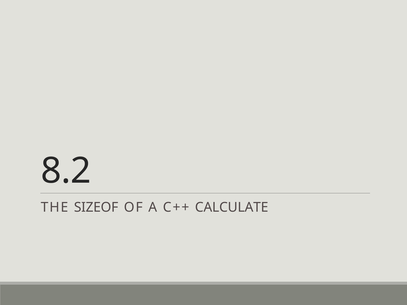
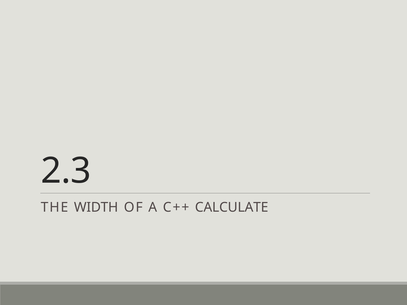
8.2: 8.2 -> 2.3
SIZEOF: SIZEOF -> WIDTH
